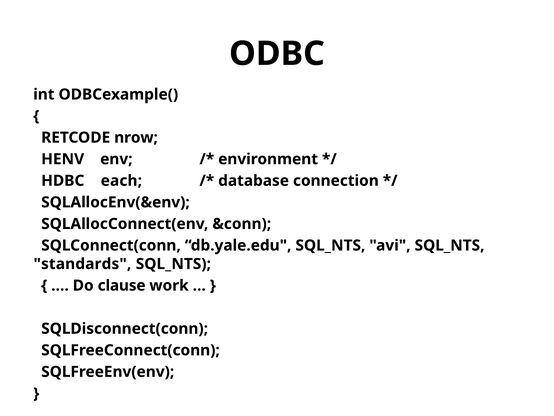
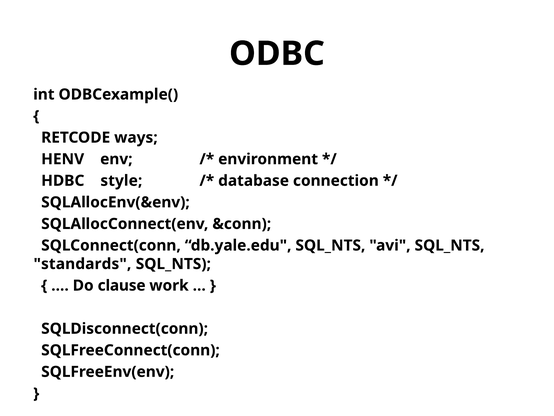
nrow: nrow -> ways
each: each -> style
